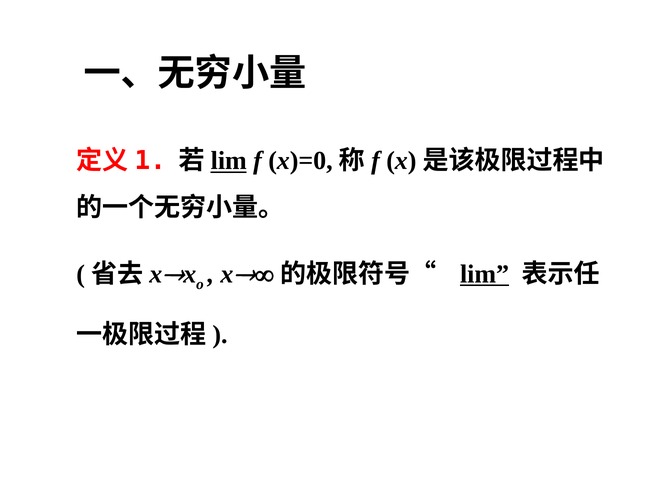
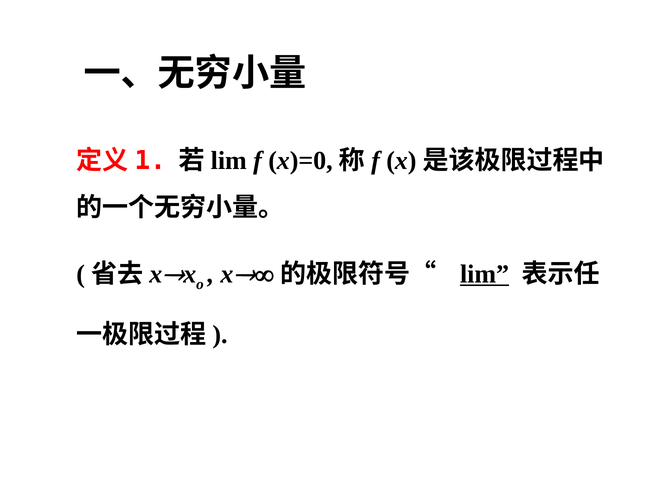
lim at (229, 161) underline: present -> none
